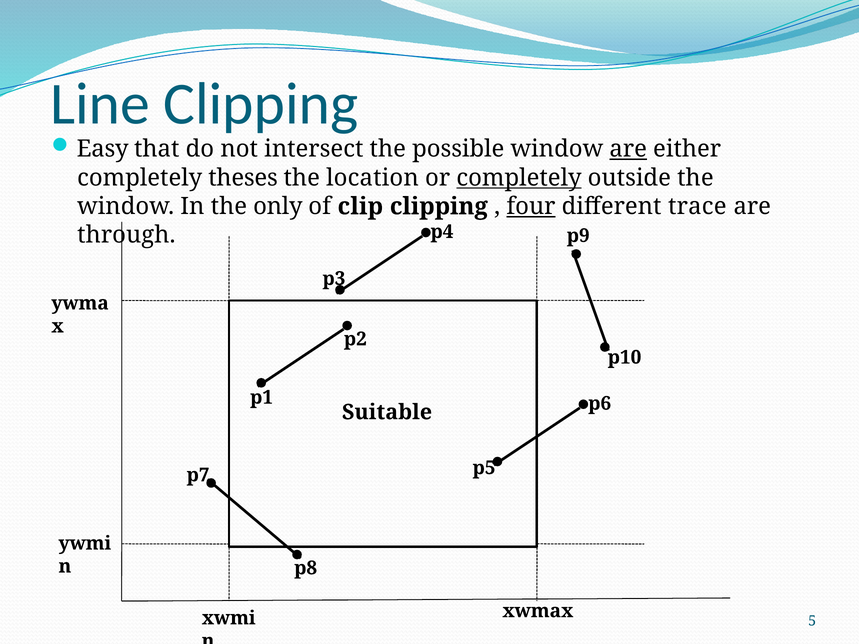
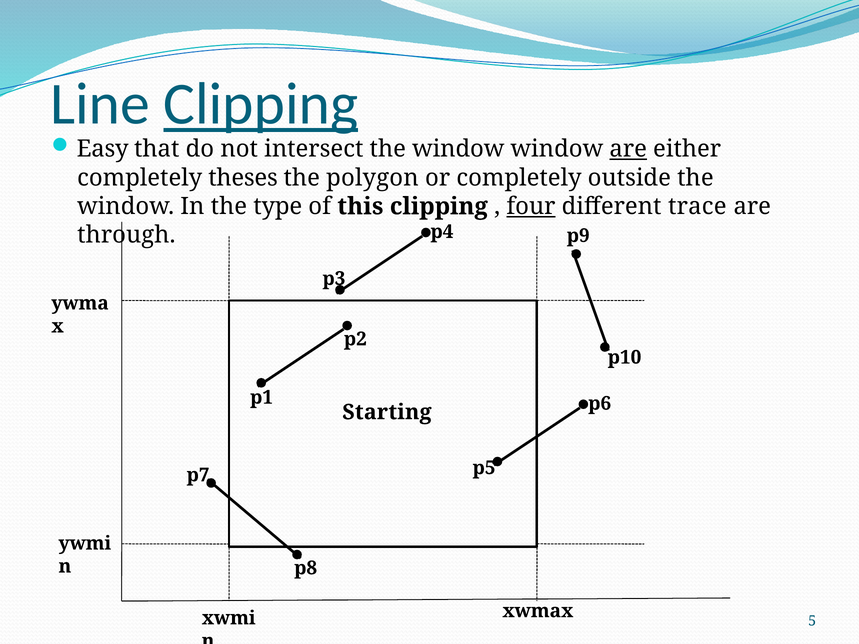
Clipping at (261, 104) underline: none -> present
intersect the possible: possible -> window
location: location -> polygon
completely at (519, 178) underline: present -> none
only: only -> type
clip: clip -> this
Suitable: Suitable -> Starting
